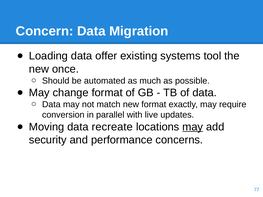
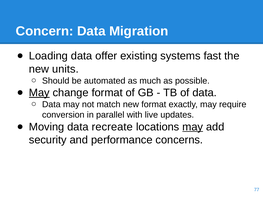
tool: tool -> fast
once: once -> units
May at (39, 93) underline: none -> present
